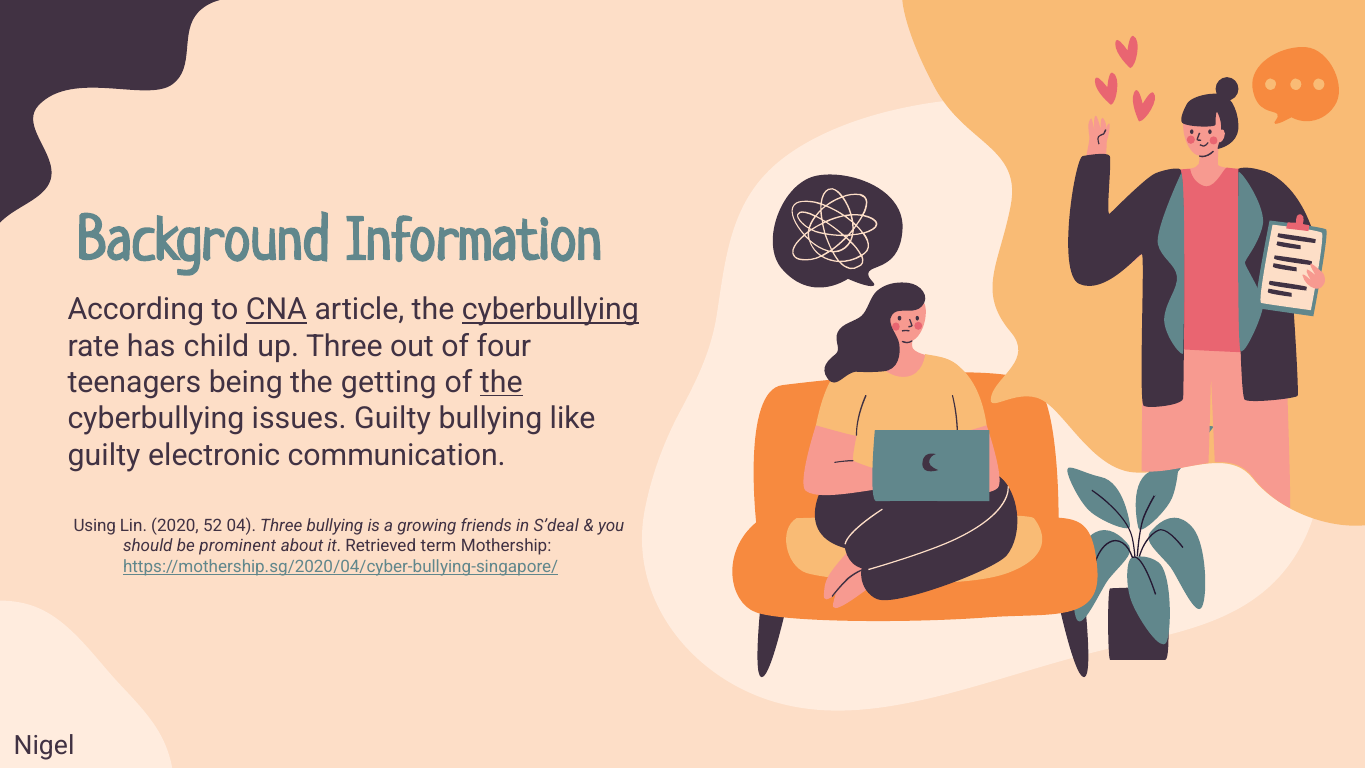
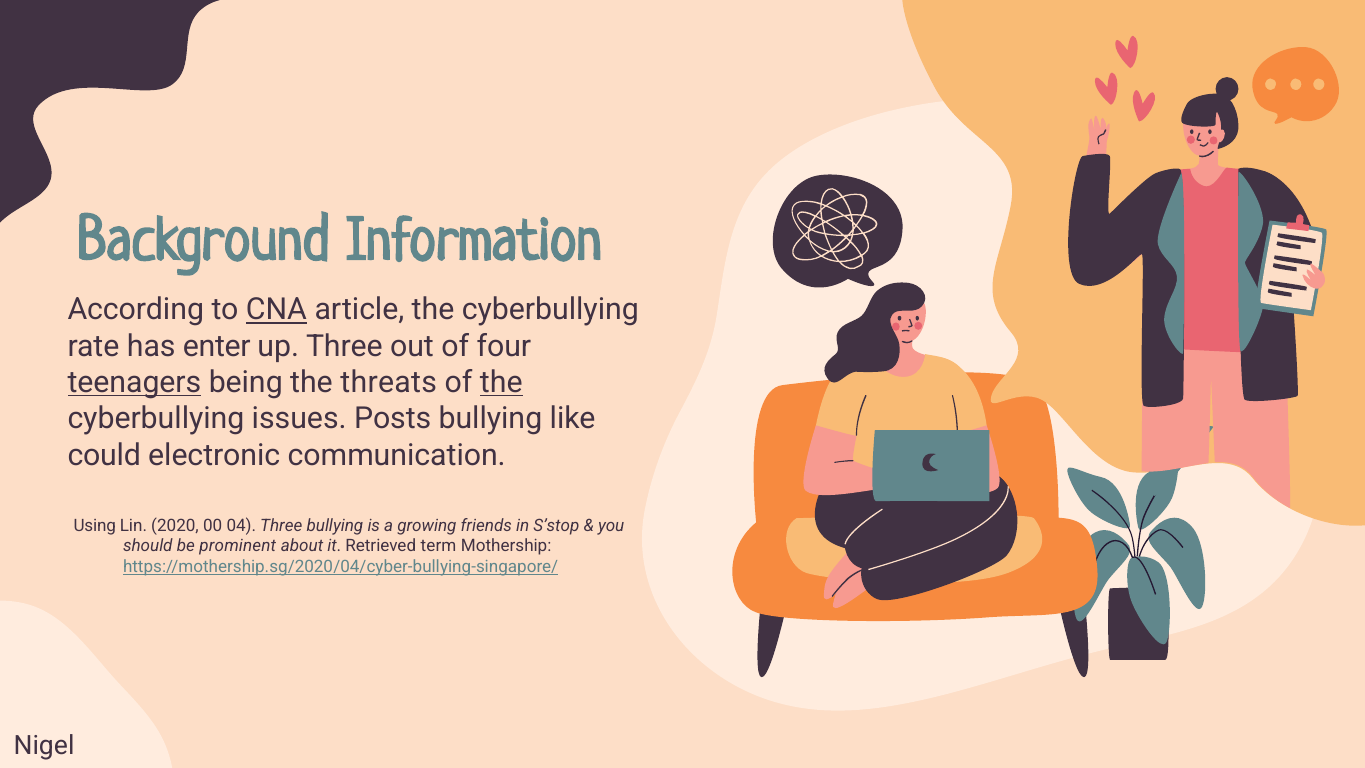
cyberbullying at (550, 310) underline: present -> none
child: child -> enter
teenagers underline: none -> present
getting: getting -> threats
issues Guilty: Guilty -> Posts
guilty at (104, 455): guilty -> could
52: 52 -> 00
S’deal: S’deal -> S’stop
